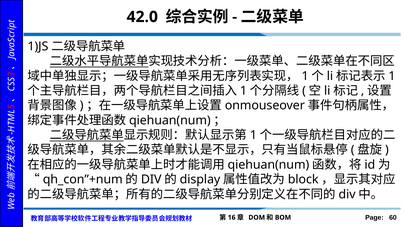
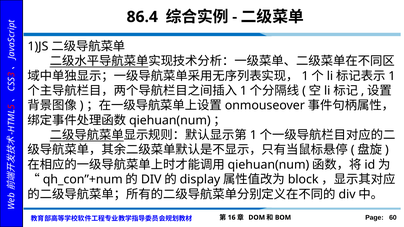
42.0: 42.0 -> 86.4
